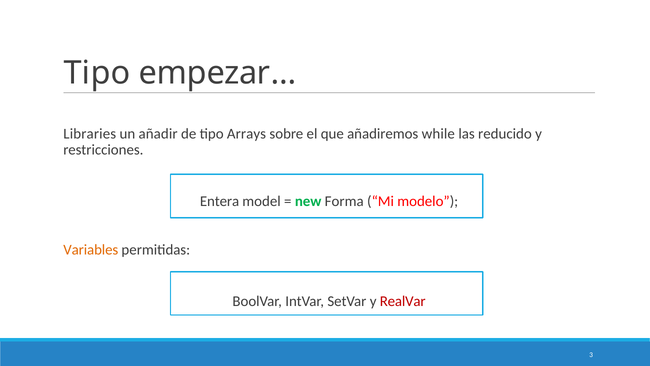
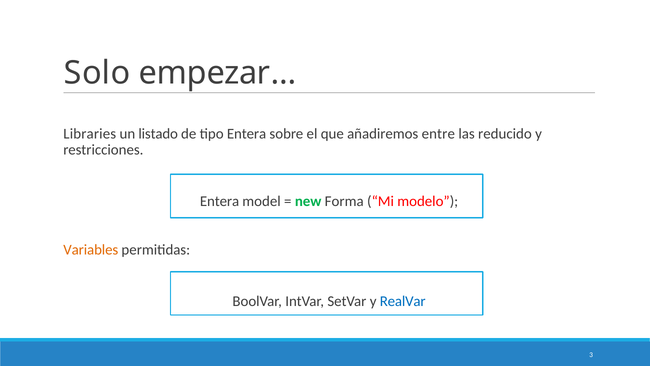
Tipo at (97, 73): Tipo -> Solo
añadir: añadir -> listado
tipo Arrays: Arrays -> Entera
while: while -> entre
RealVar colour: red -> blue
